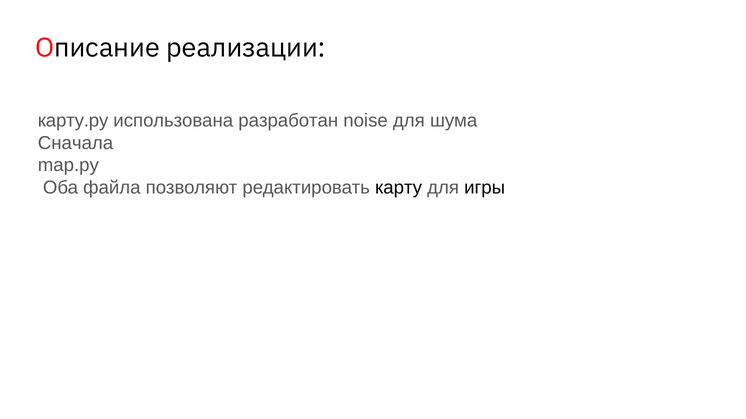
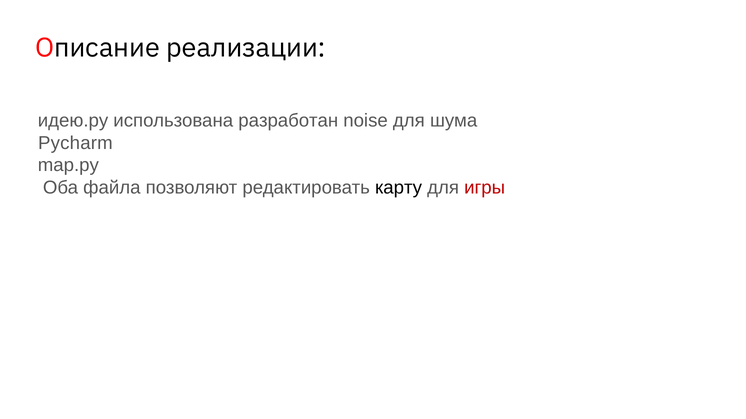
карту.py: карту.py -> идею.py
Сначала: Сначала -> Pycharm
игры colour: black -> red
